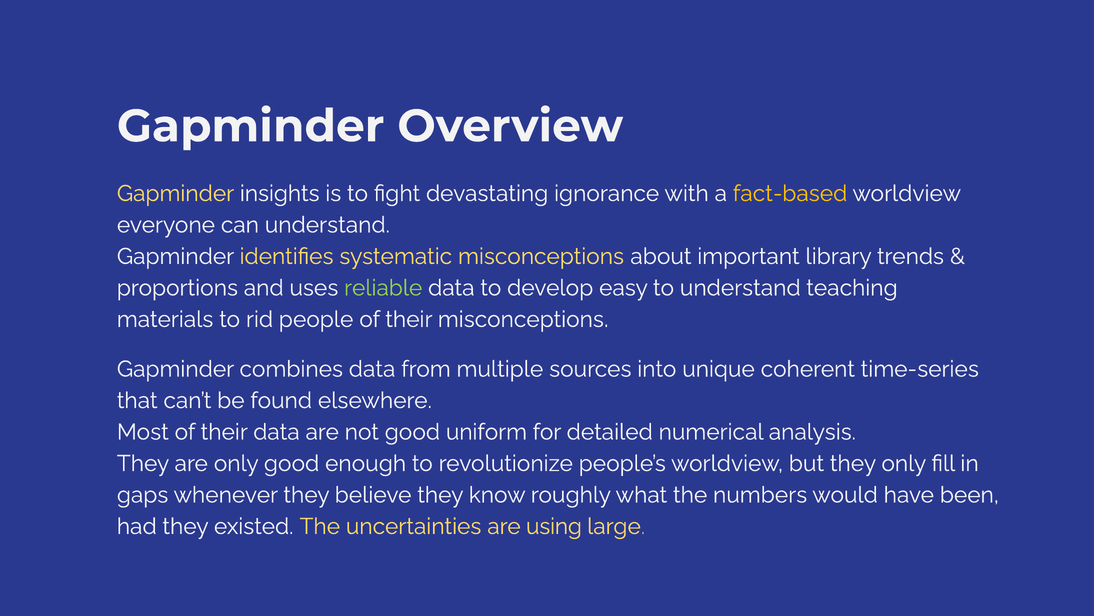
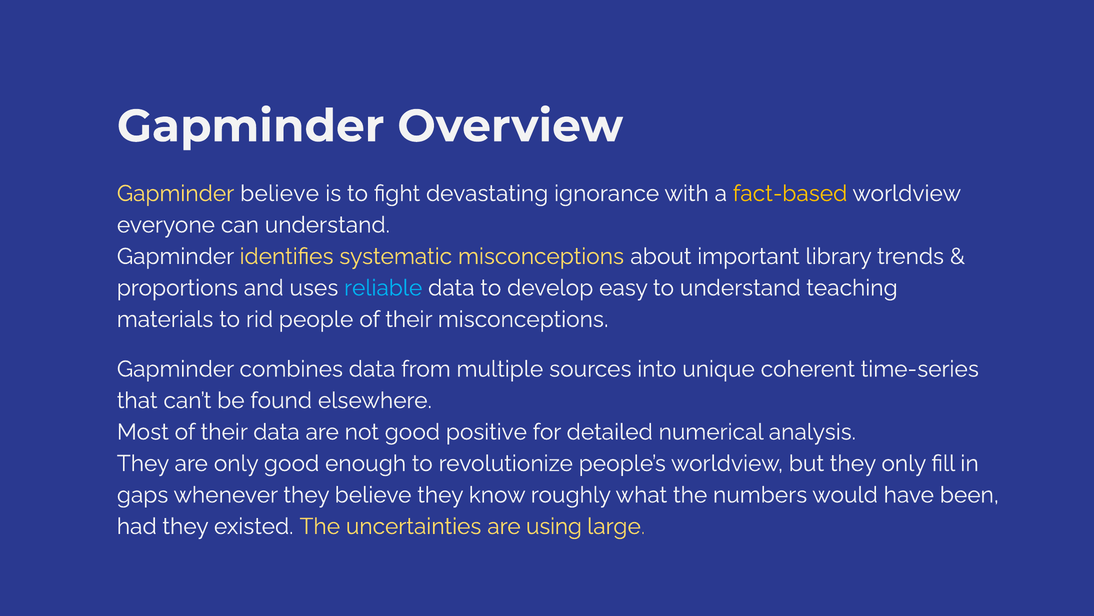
Gapminder insights: insights -> believe
reliable colour: light green -> light blue
uniform: uniform -> positive
